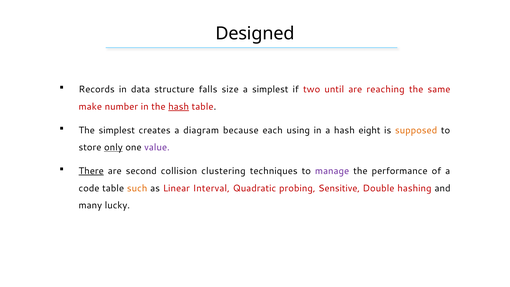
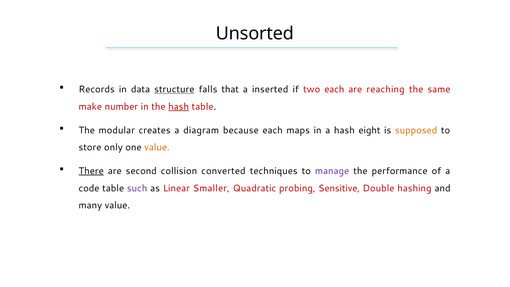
Designed: Designed -> Unsorted
structure underline: none -> present
size: size -> that
a simplest: simplest -> inserted
two until: until -> each
The simplest: simplest -> modular
using: using -> maps
only underline: present -> none
value at (157, 147) colour: purple -> orange
clustering: clustering -> converted
such colour: orange -> purple
Interval: Interval -> Smaller
many lucky: lucky -> value
